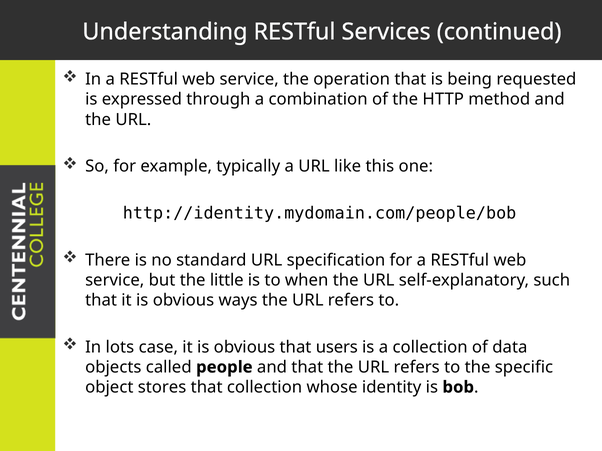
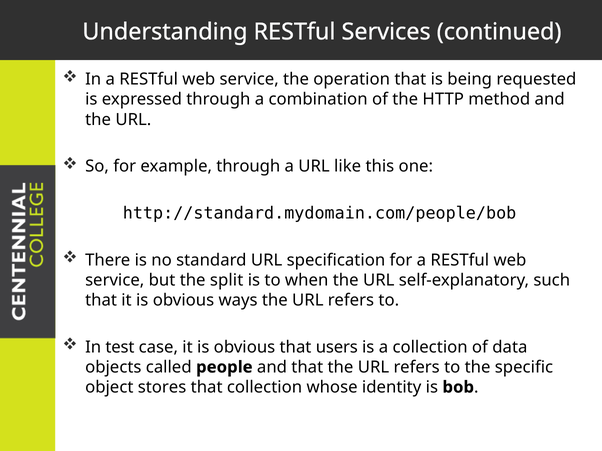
example typically: typically -> through
http://identity.mydomain.com/people/bob: http://identity.mydomain.com/people/bob -> http://standard.mydomain.com/people/bob
little: little -> split
lots: lots -> test
